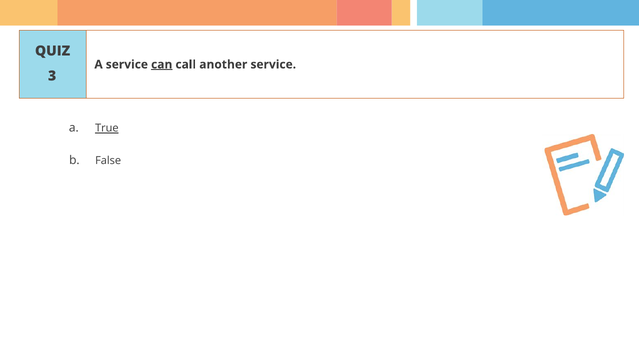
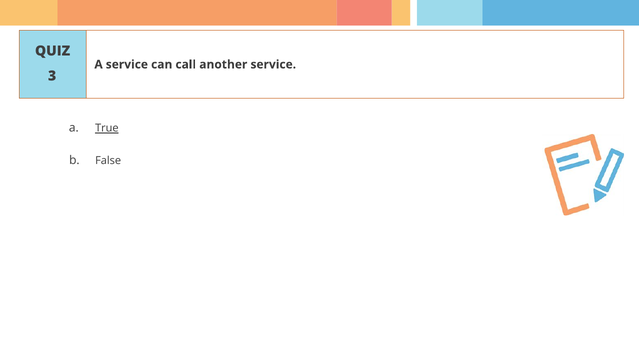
can underline: present -> none
